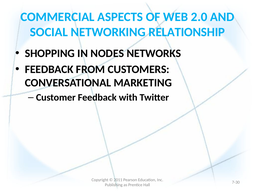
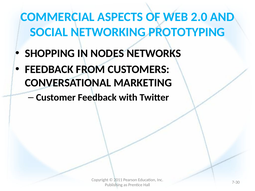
RELATIONSHIP: RELATIONSHIP -> PROTOTYPING
